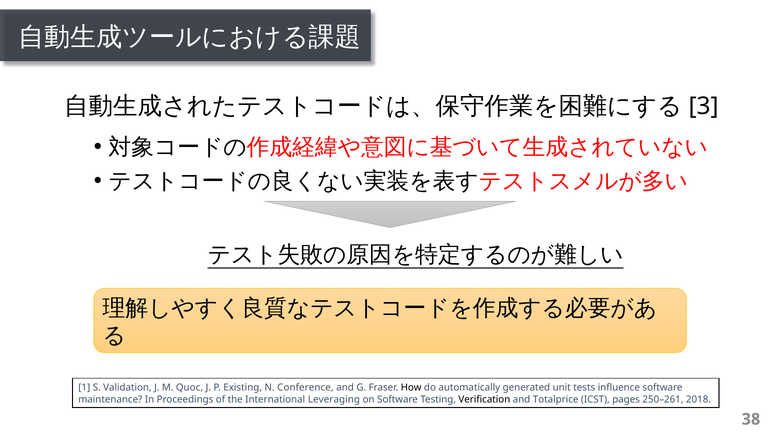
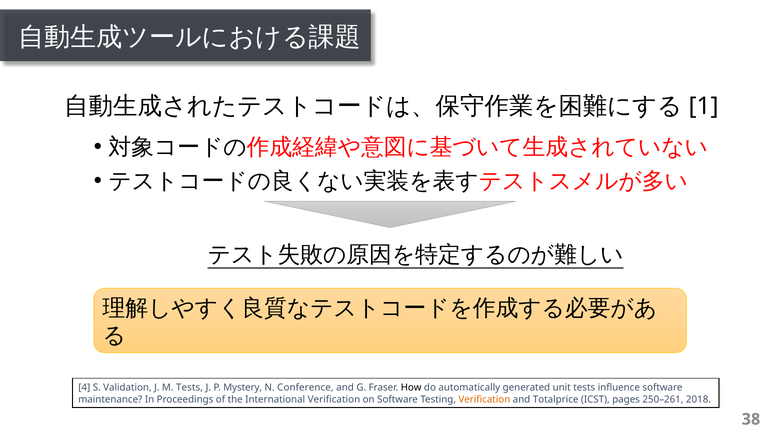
3: 3 -> 1
1: 1 -> 4
M Quoc: Quoc -> Tests
Existing: Existing -> Mystery
International Leveraging: Leveraging -> Veriﬁcation
Veriﬁcation at (484, 399) colour: black -> orange
